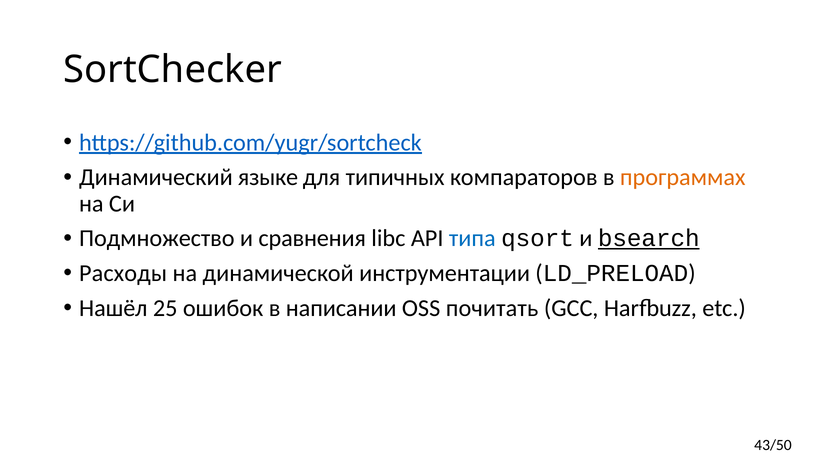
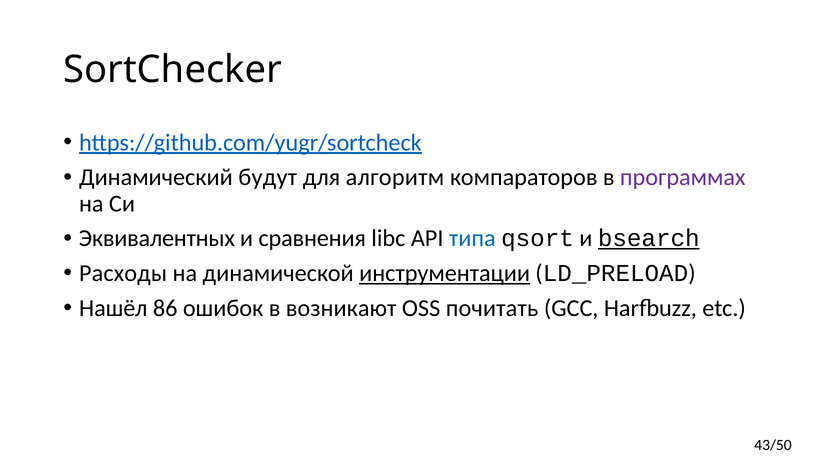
языке: языке -> будут
типичных: типичных -> алгоритм
программах colour: orange -> purple
Подмножество: Подмножество -> Эквивалентных
инструментации underline: none -> present
25: 25 -> 86
написании: написании -> возникают
